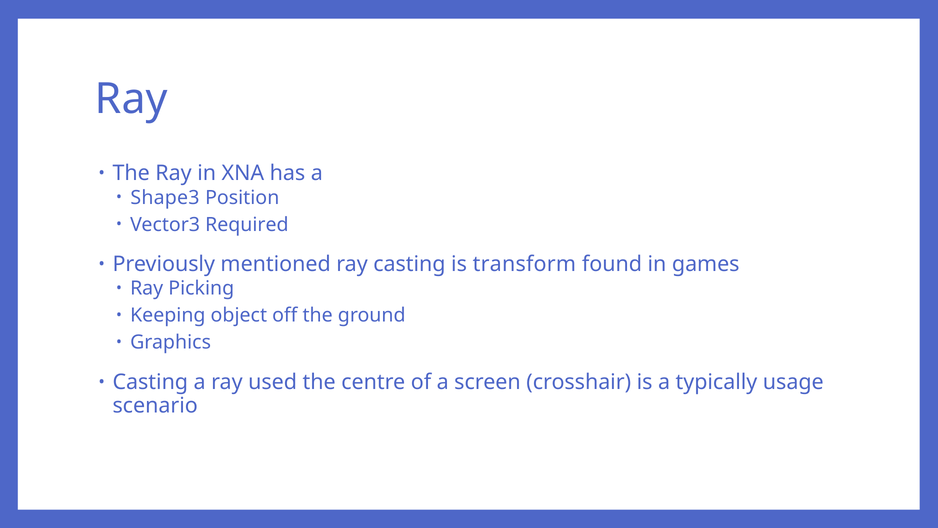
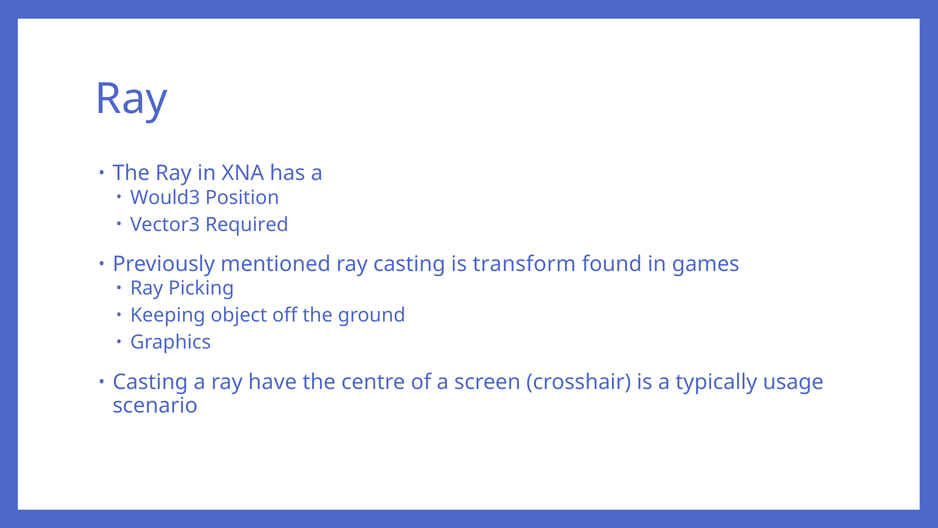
Shape3: Shape3 -> Would3
used: used -> have
